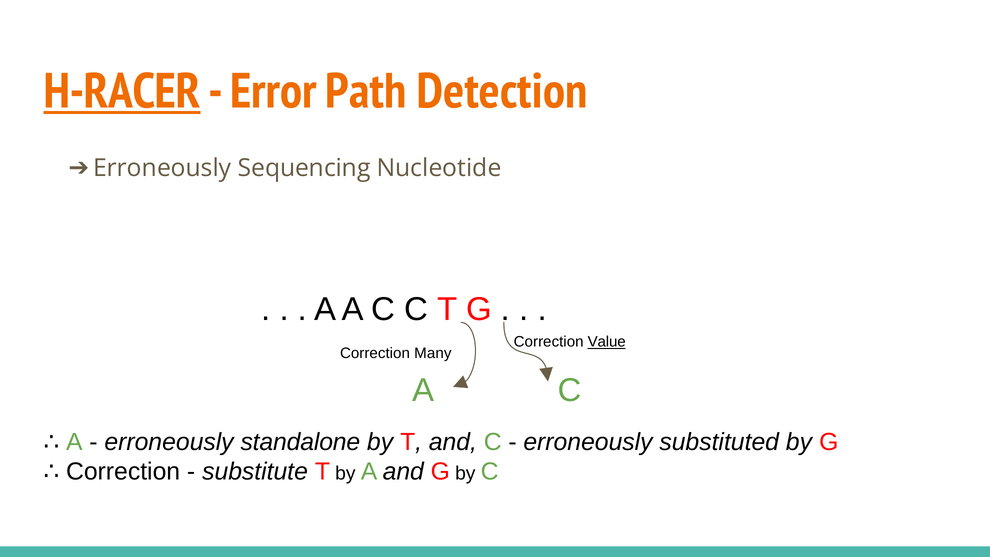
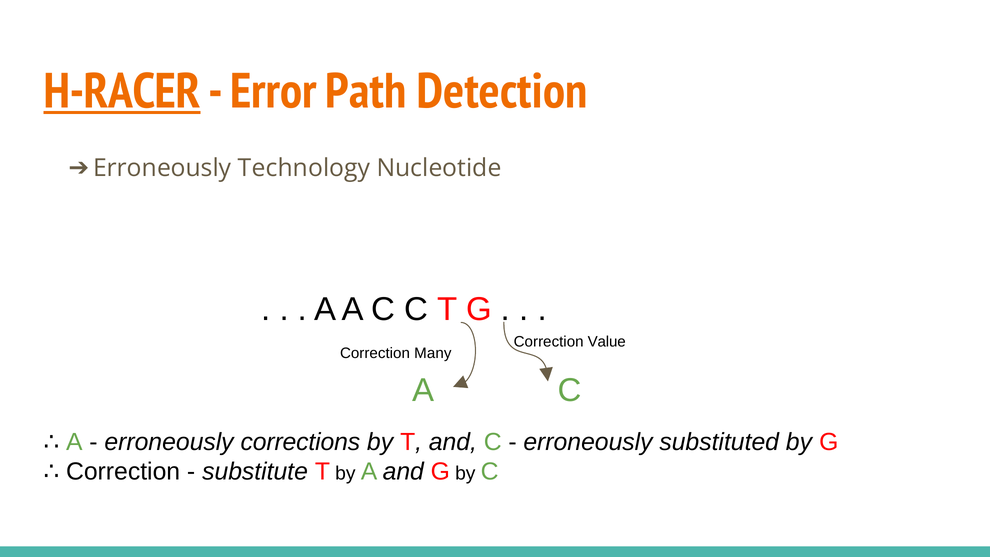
Sequencing: Sequencing -> Technology
Value underline: present -> none
standalone: standalone -> corrections
